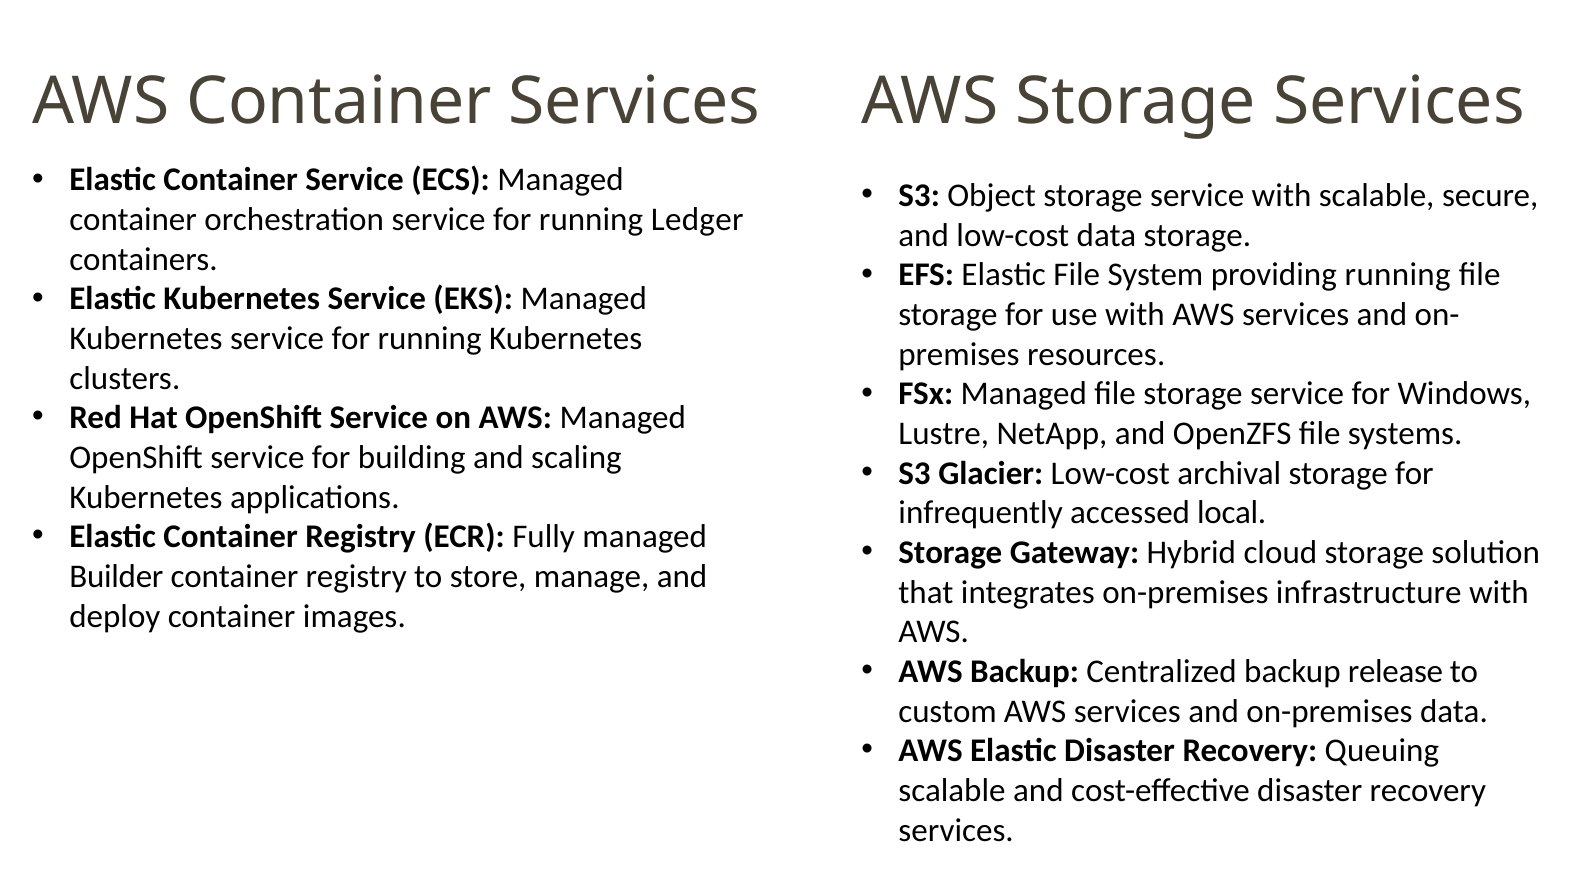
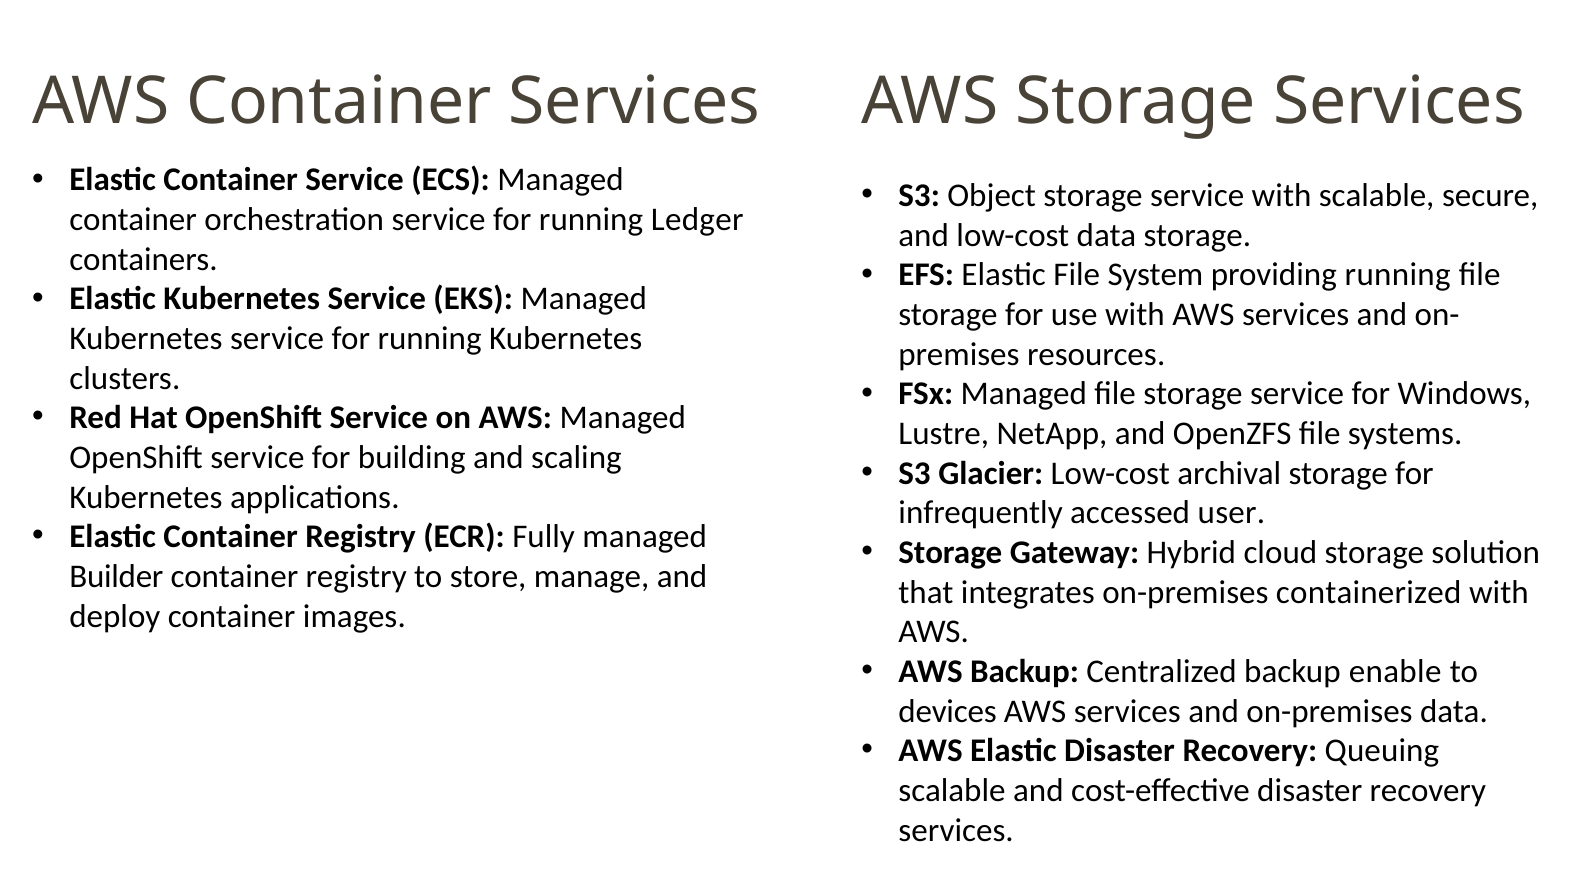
local: local -> user
infrastructure: infrastructure -> containerized
release: release -> enable
custom: custom -> devices
